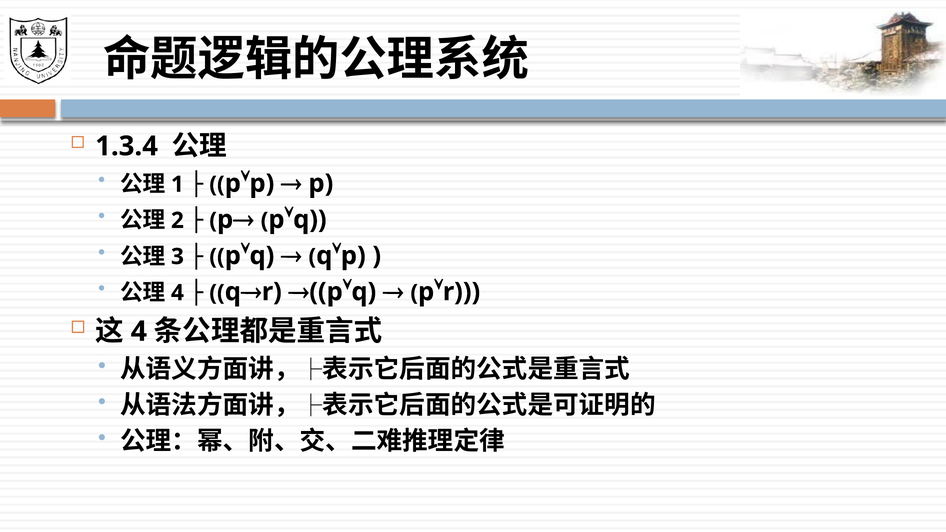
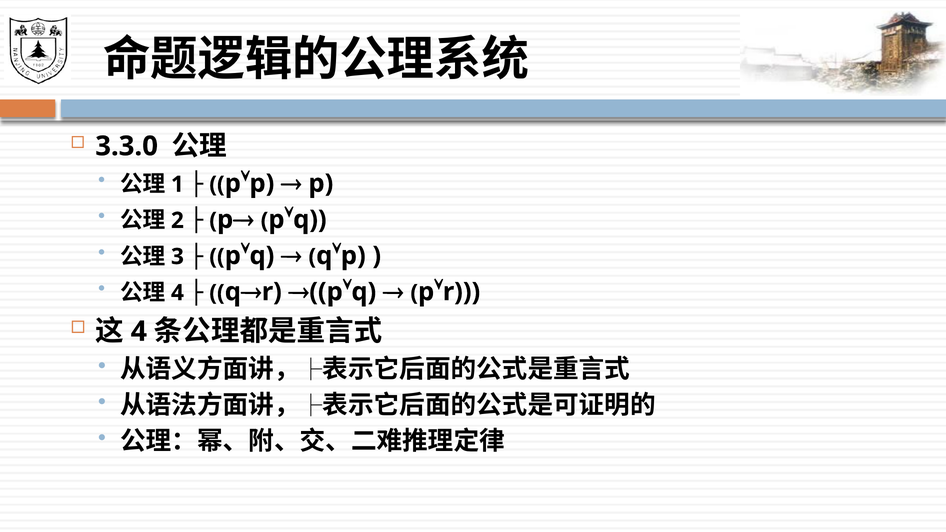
1.3.4: 1.3.4 -> 3.3.0
